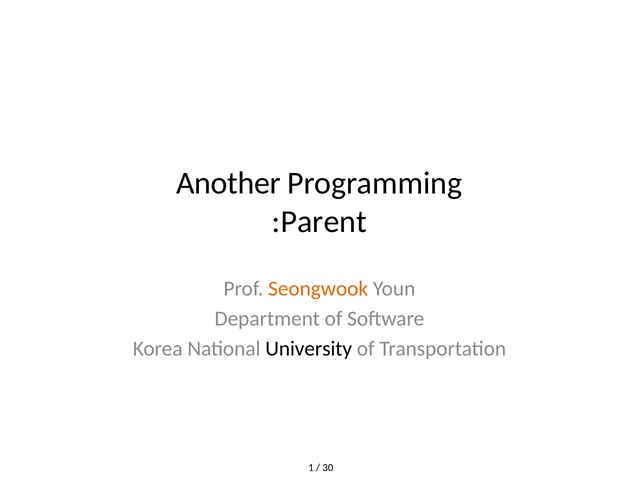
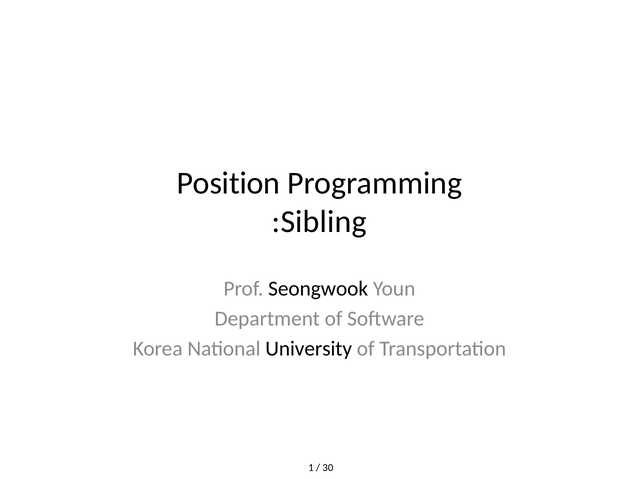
Another: Another -> Position
:Parent: :Parent -> :Sibling
Seongwook colour: orange -> black
